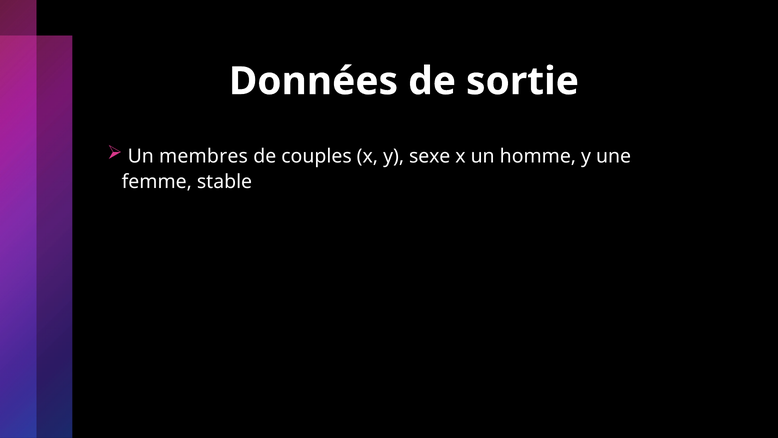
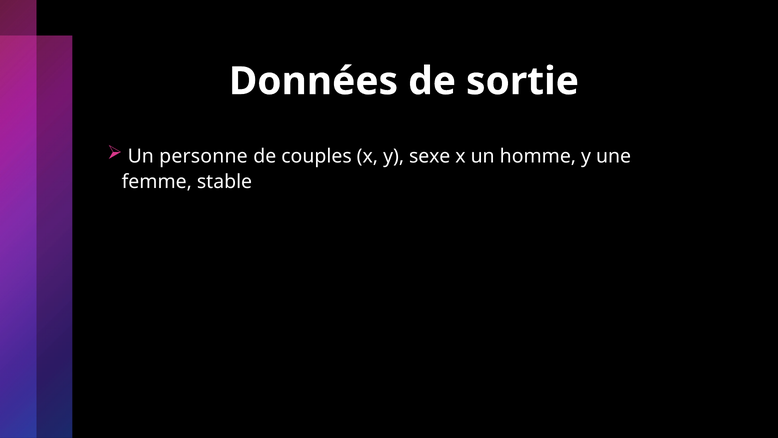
membres: membres -> personne
